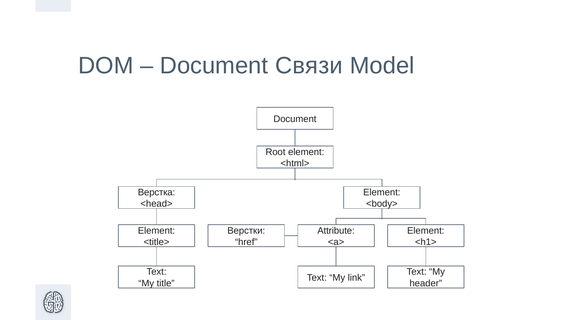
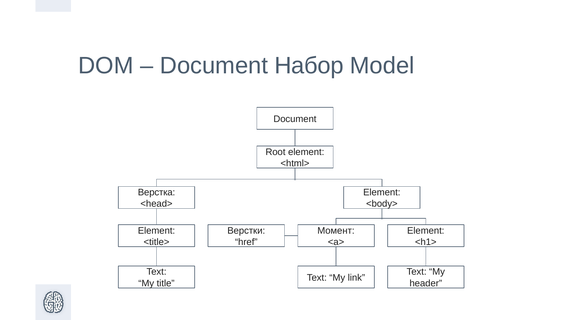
Связи: Связи -> Набор
Attribute: Attribute -> Момент
